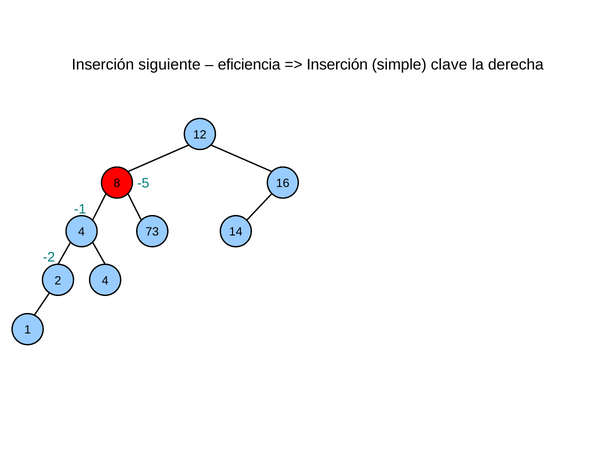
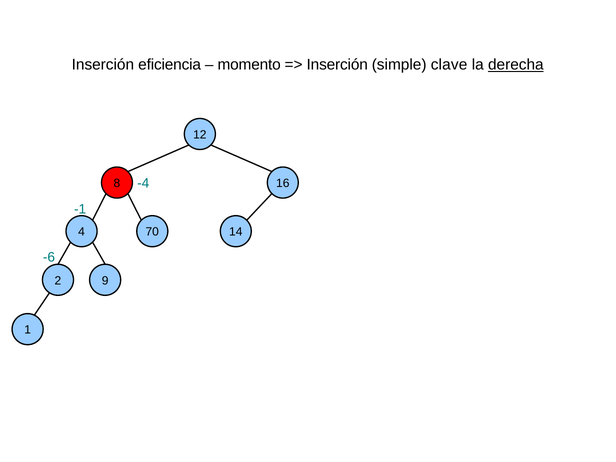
siguiente: siguiente -> eficiencia
eficiencia: eficiencia -> momento
derecha underline: none -> present
-5: -5 -> -4
73: 73 -> 70
-2: -2 -> -6
2 4: 4 -> 9
